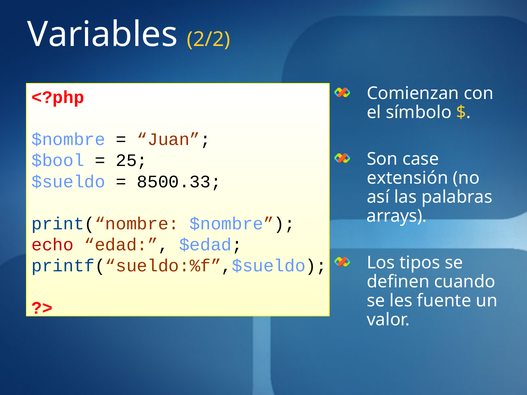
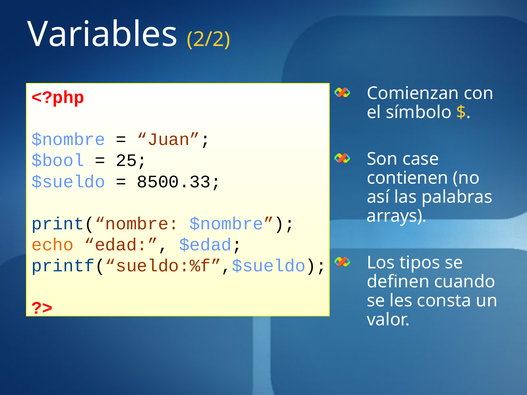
extensión: extensión -> contienen
echo colour: red -> orange
fuente: fuente -> consta
